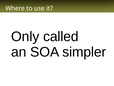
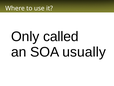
simpler: simpler -> usually
